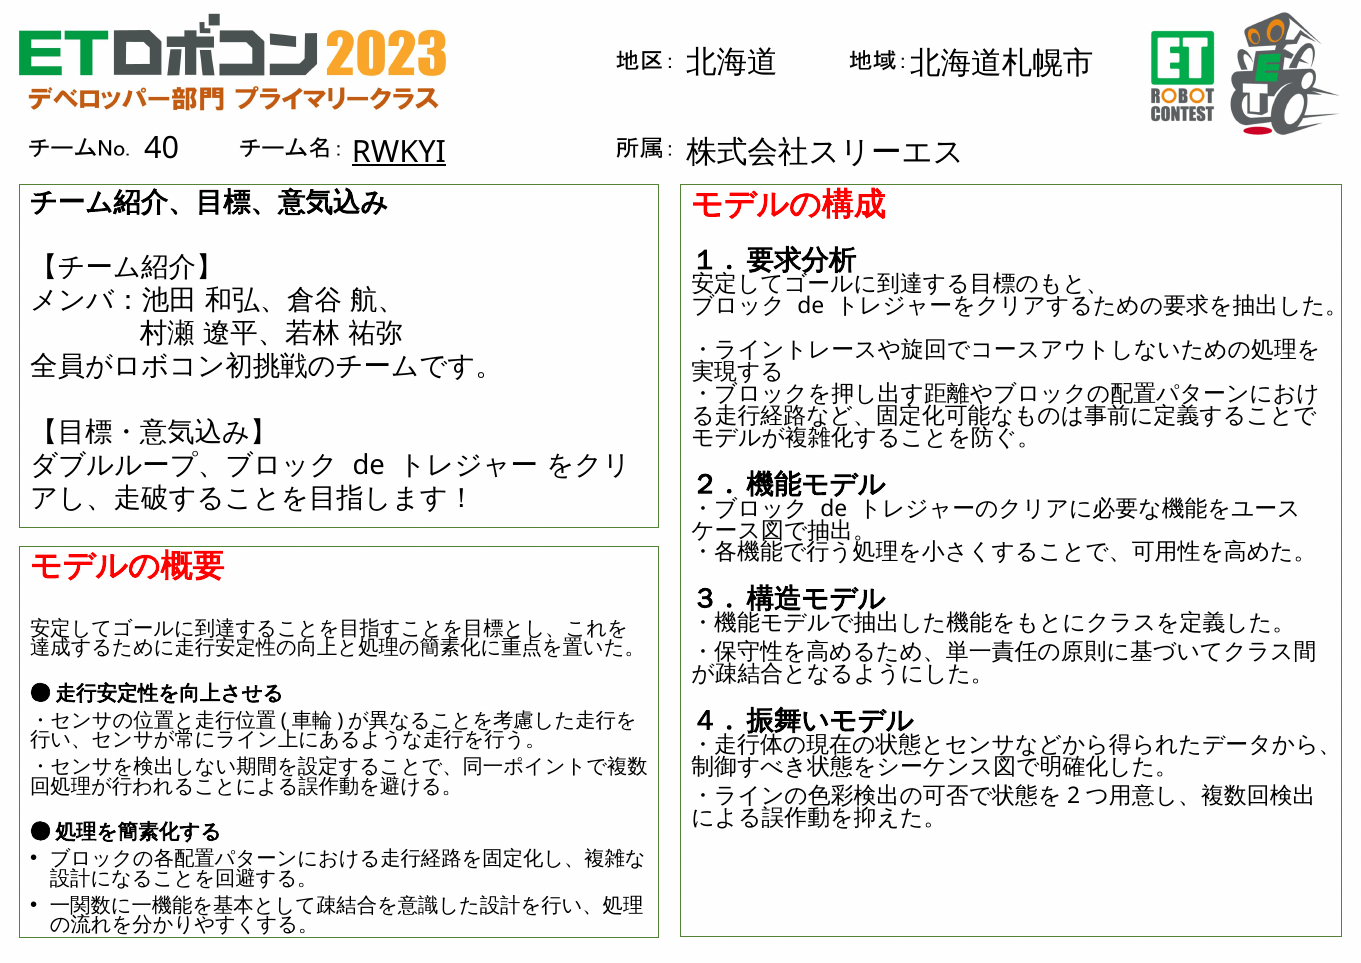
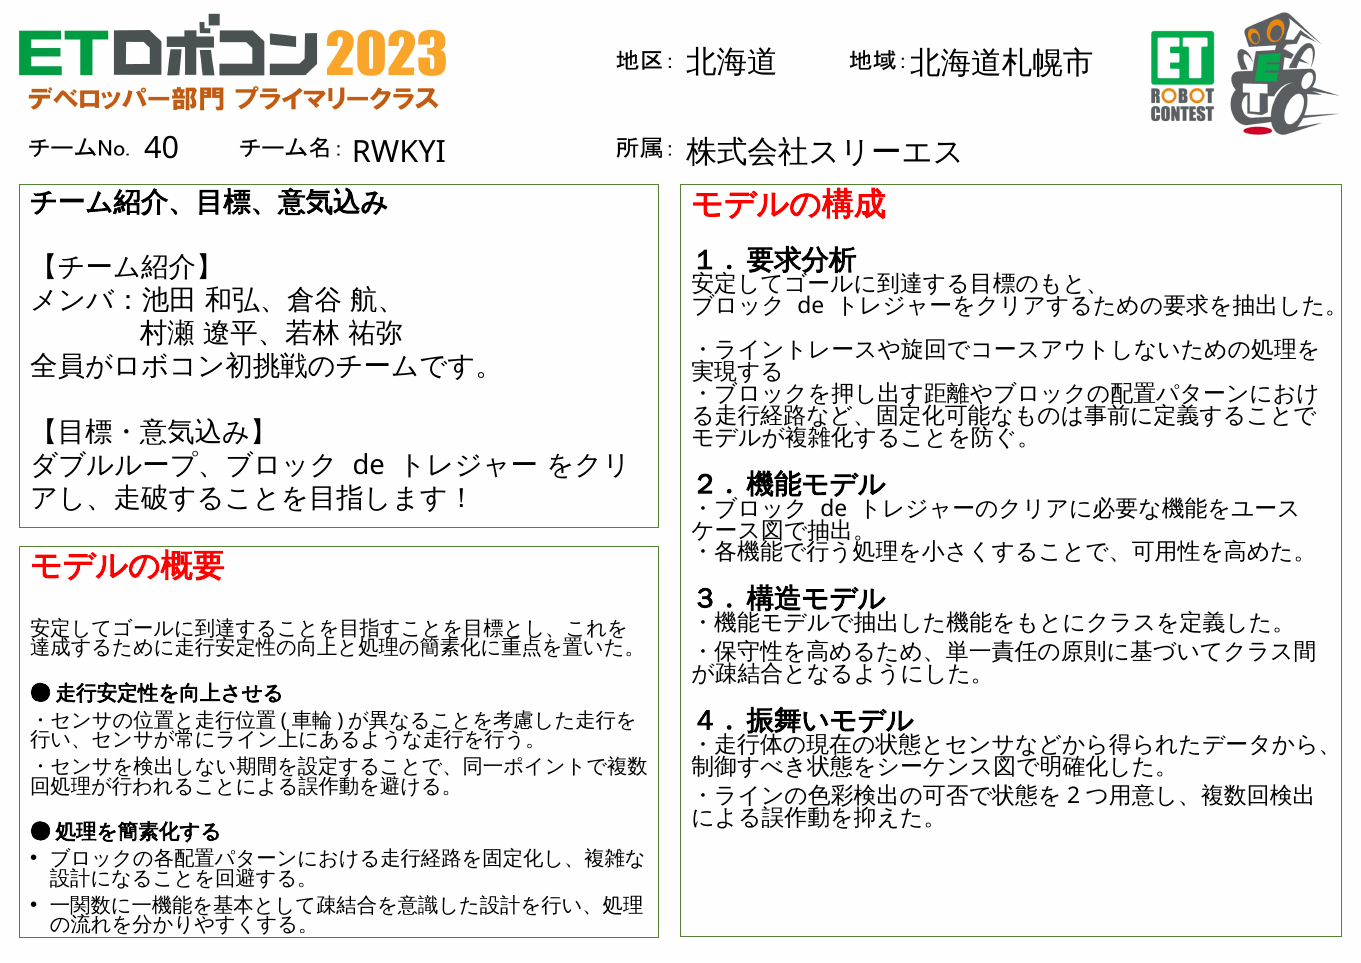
RWKYI underline: present -> none
